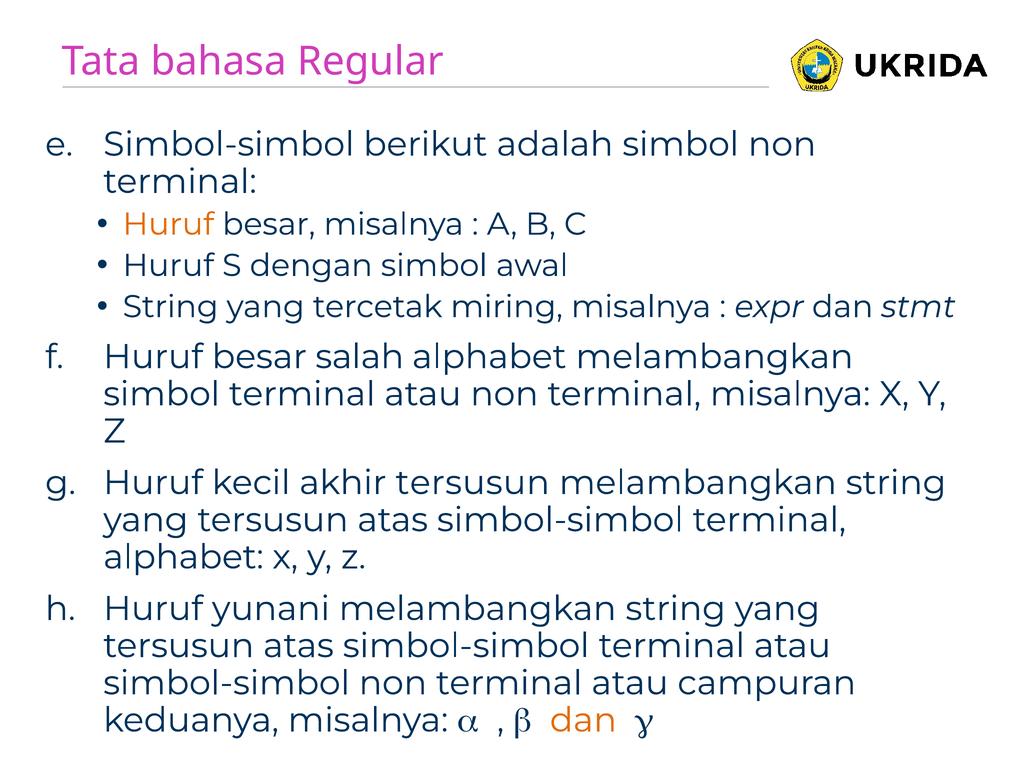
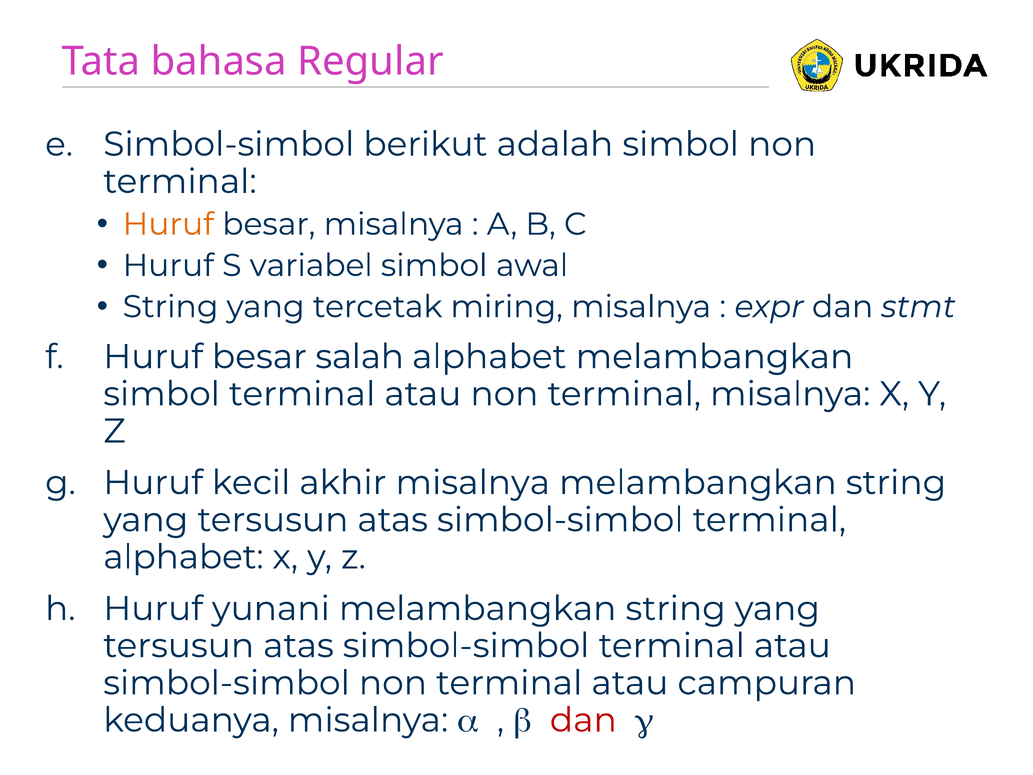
dengan: dengan -> variabel
akhir tersusun: tersusun -> misalnya
dan at (583, 720) colour: orange -> red
